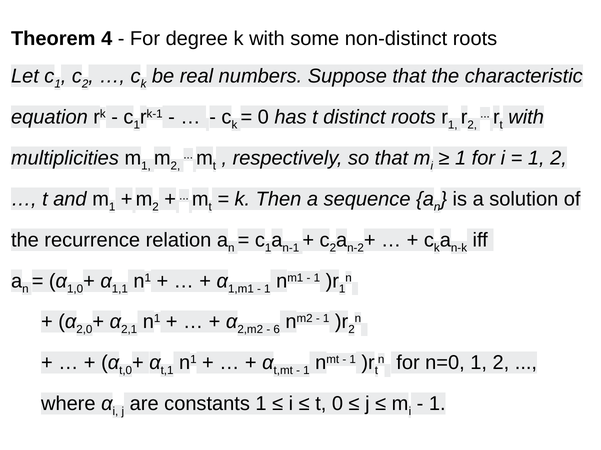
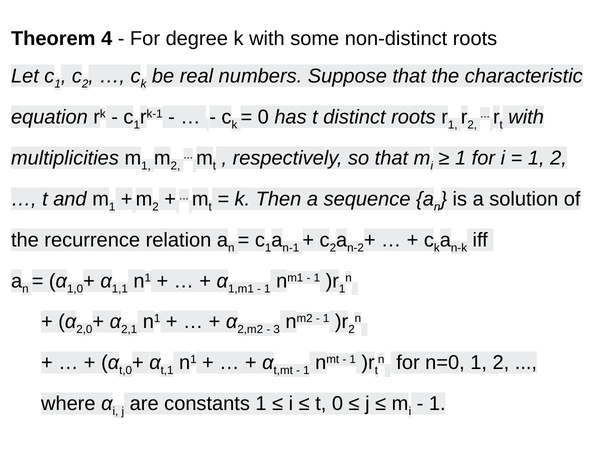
6: 6 -> 3
